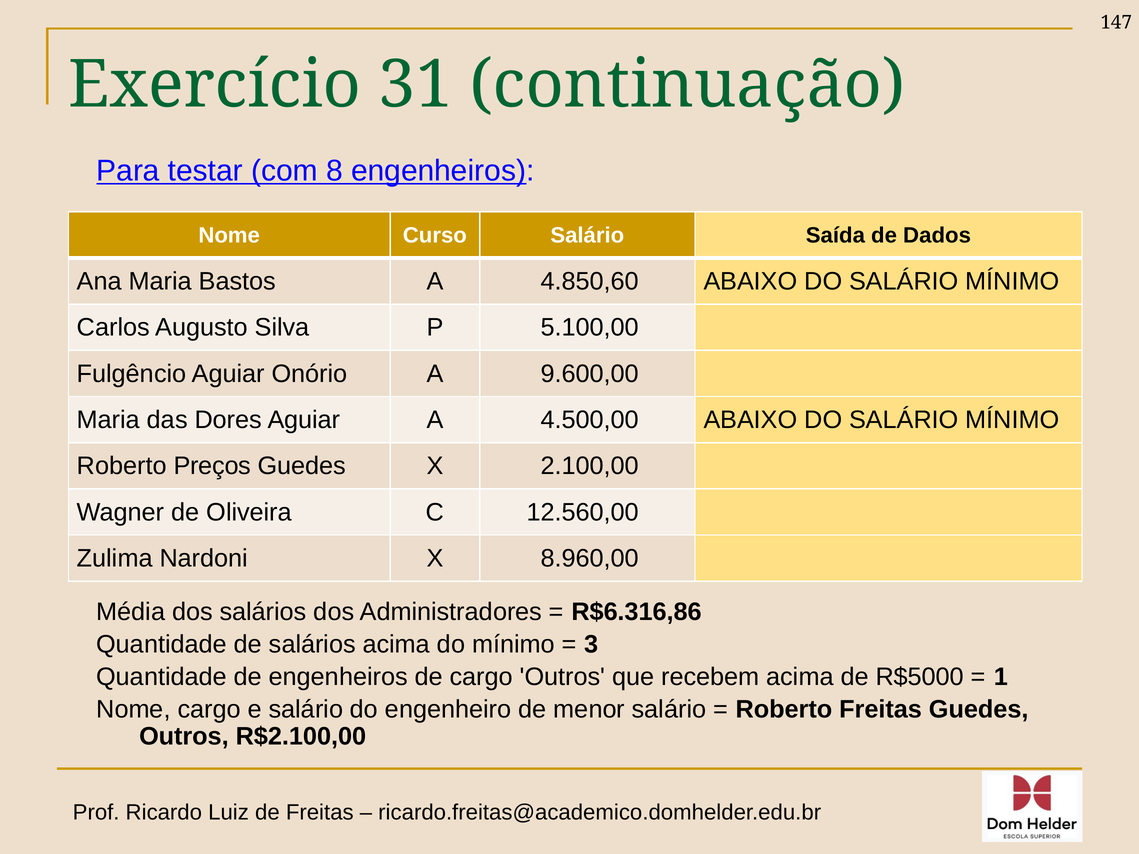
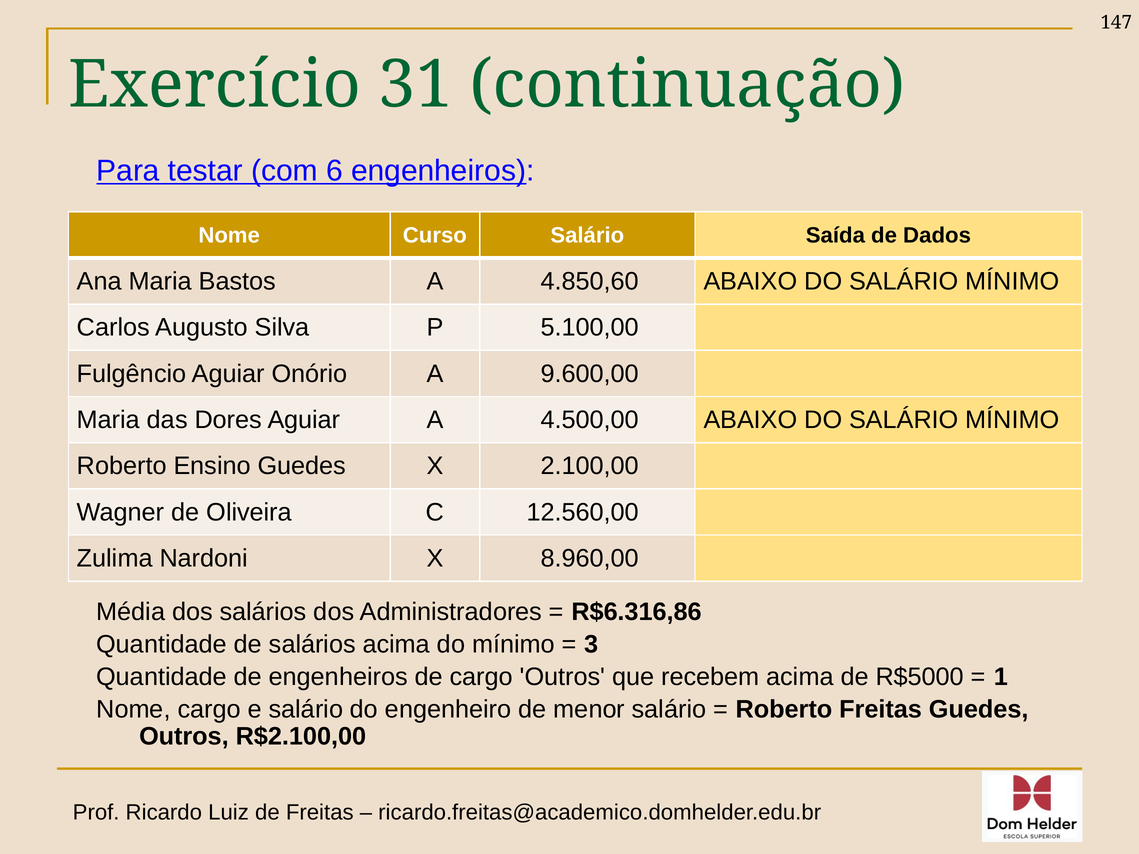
8: 8 -> 6
Preços: Preços -> Ensino
